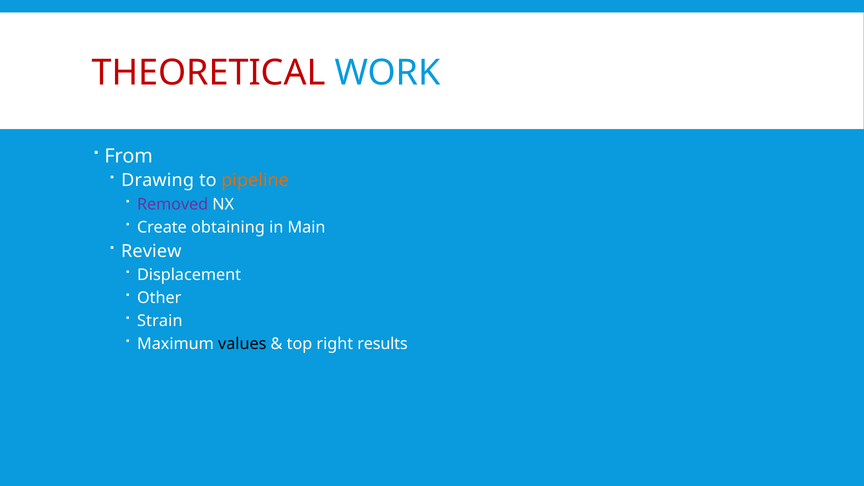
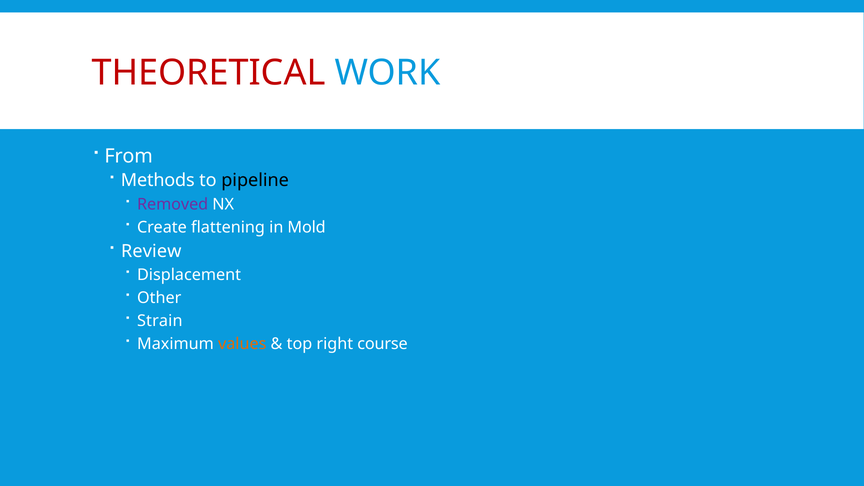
Drawing: Drawing -> Methods
pipeline colour: orange -> black
obtaining: obtaining -> flattening
Main: Main -> Mold
values colour: black -> orange
results: results -> course
